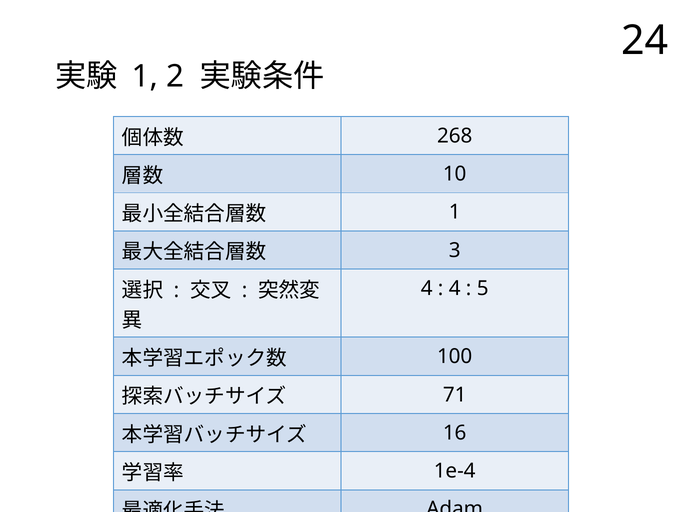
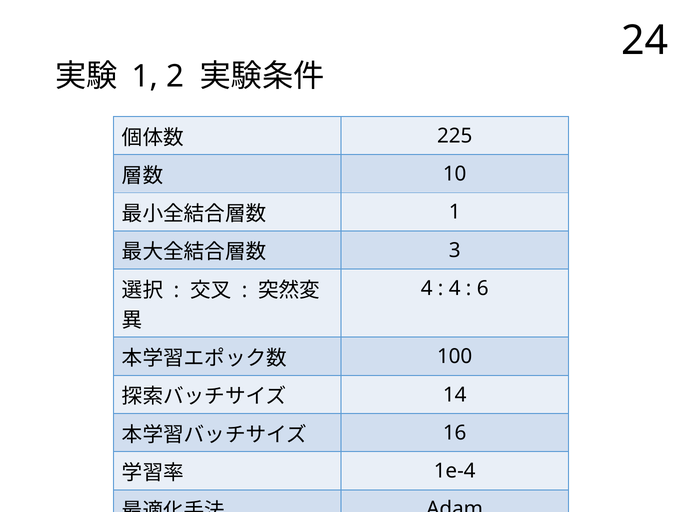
268: 268 -> 225
5: 5 -> 6
71: 71 -> 14
